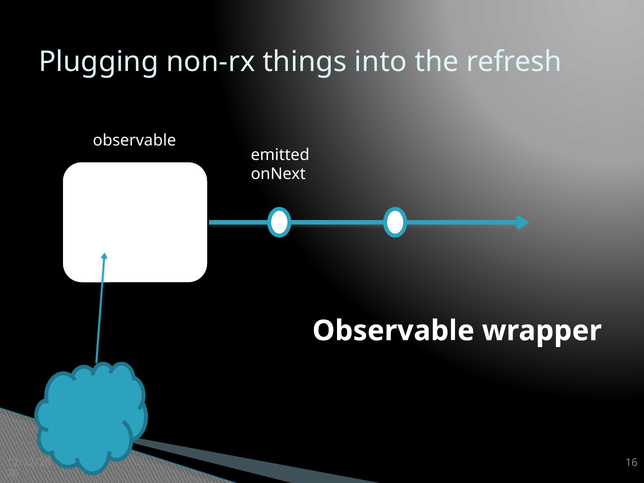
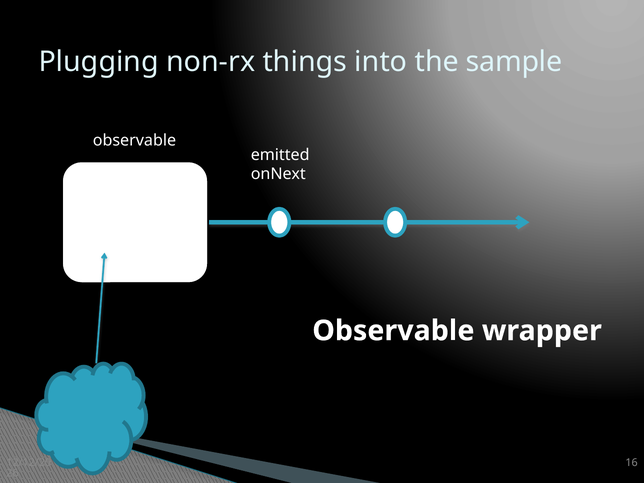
refresh: refresh -> sample
